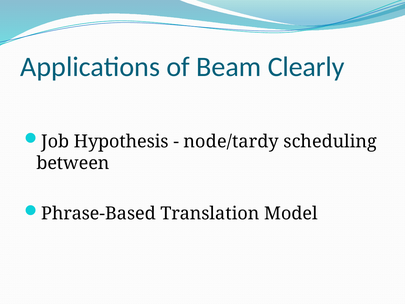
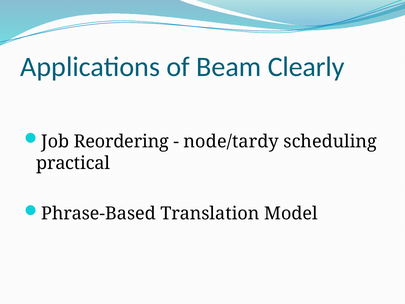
Hypothesis: Hypothesis -> Reordering
between: between -> practical
